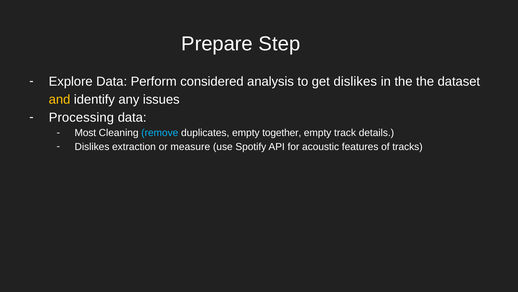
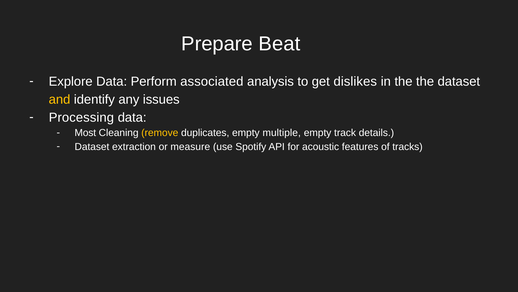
Step: Step -> Beat
considered: considered -> associated
remove colour: light blue -> yellow
together: together -> multiple
Dislikes at (92, 146): Dislikes -> Dataset
